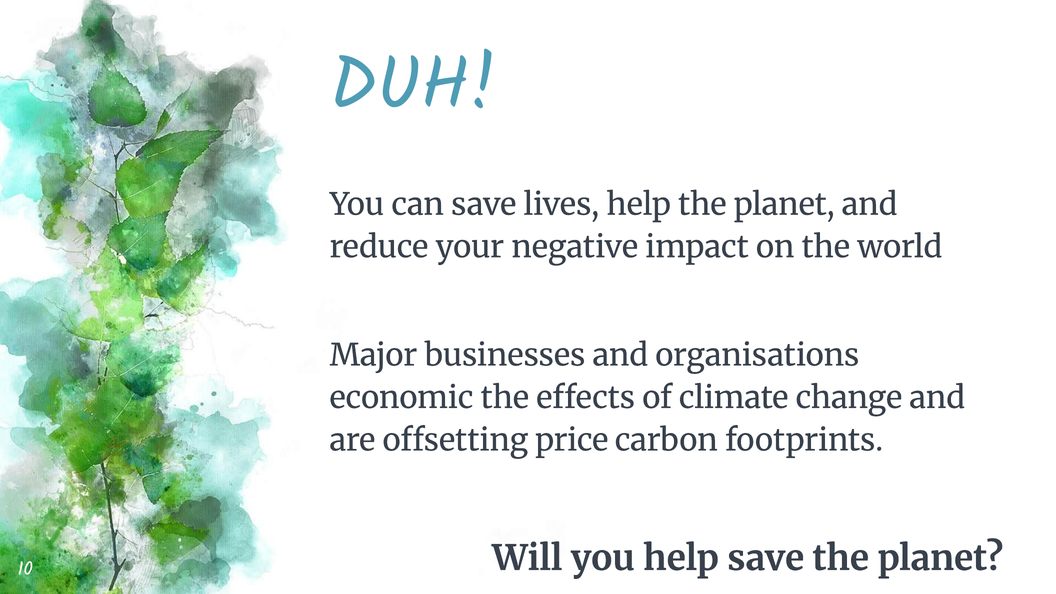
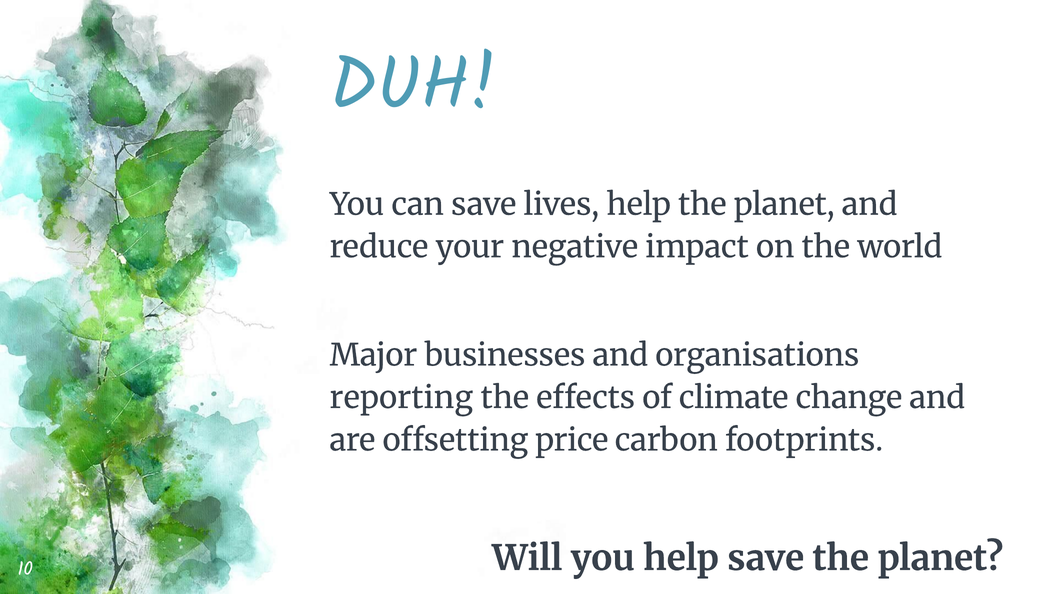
economic: economic -> reporting
